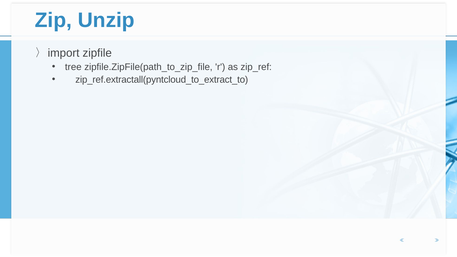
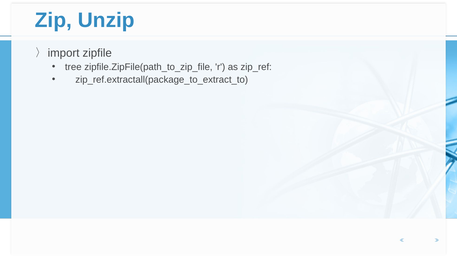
zip_ref.extractall(pyntcloud_to_extract_to: zip_ref.extractall(pyntcloud_to_extract_to -> zip_ref.extractall(package_to_extract_to
